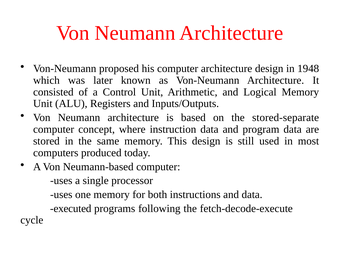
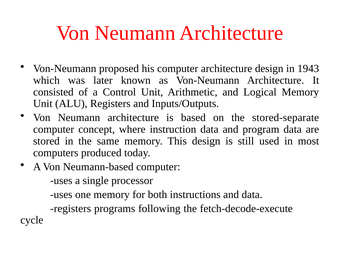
1948: 1948 -> 1943
executed at (71, 208): executed -> registers
